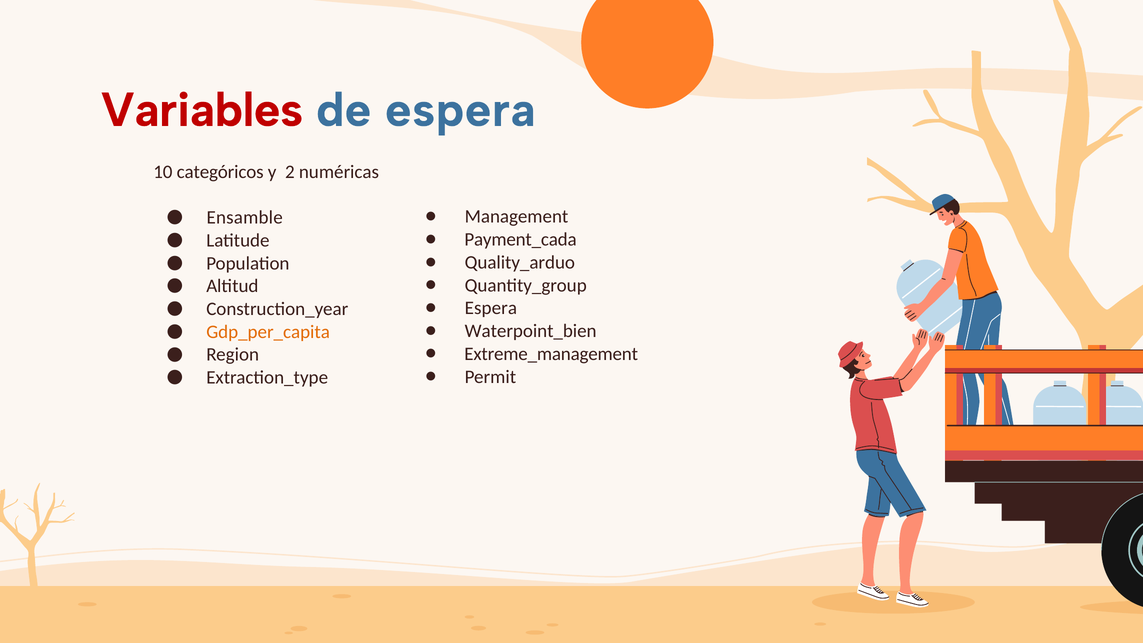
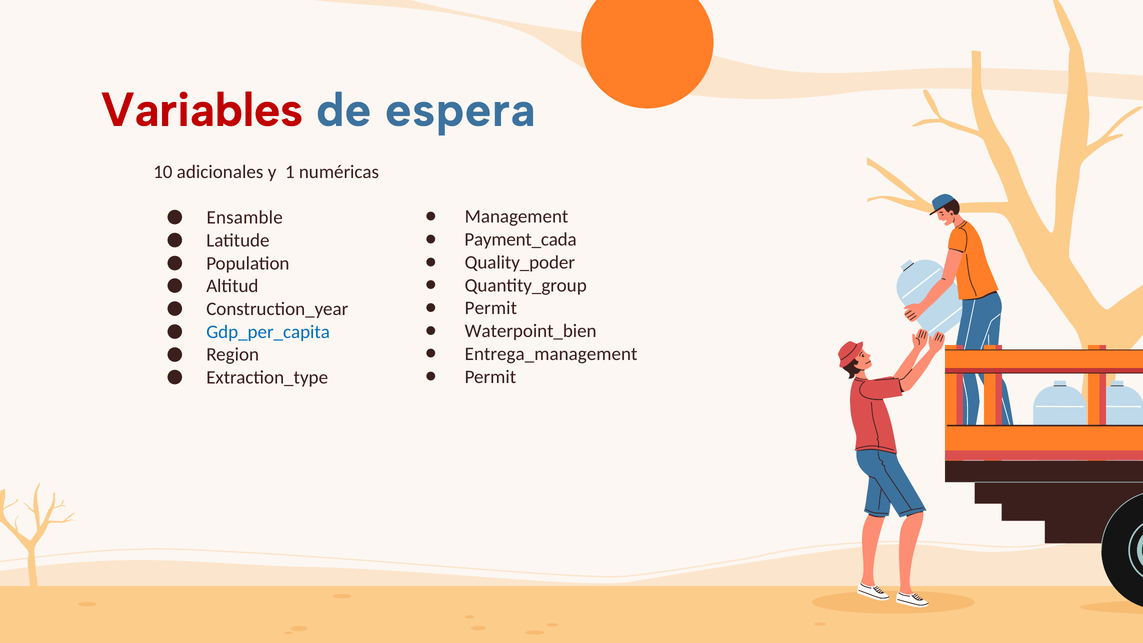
categóricos: categóricos -> adicionales
2: 2 -> 1
Quality_arduo: Quality_arduo -> Quality_poder
Espera at (491, 308): Espera -> Permit
Gdp_per_capita colour: orange -> blue
Extreme_management: Extreme_management -> Entrega_management
